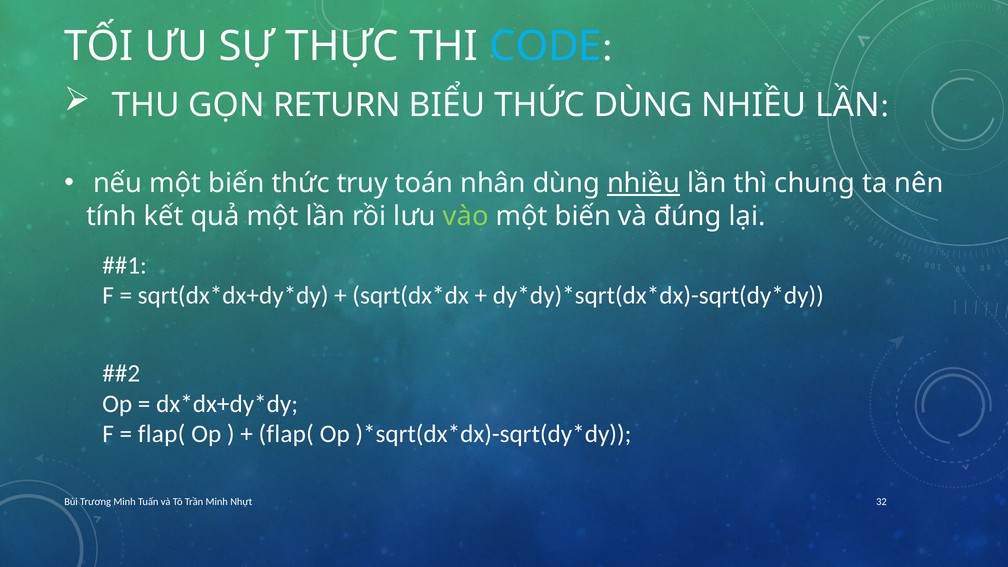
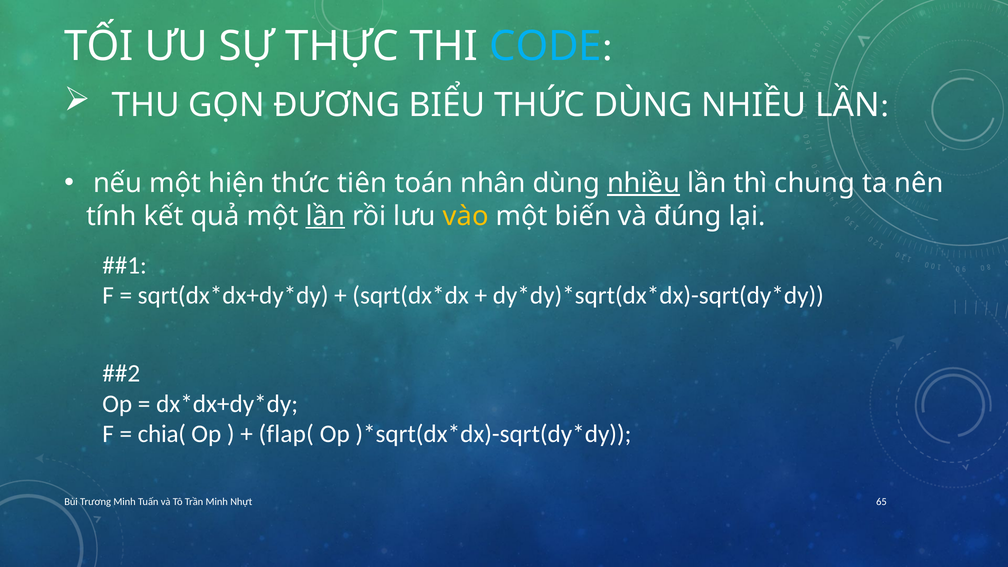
RETURN: RETURN -> ĐƯƠNG
nếu một biến: biến -> hiện
truy: truy -> tiên
lần at (325, 216) underline: none -> present
vào colour: light green -> yellow
flap( at (162, 434): flap( -> chia(
32: 32 -> 65
